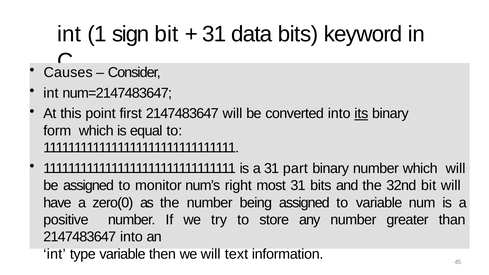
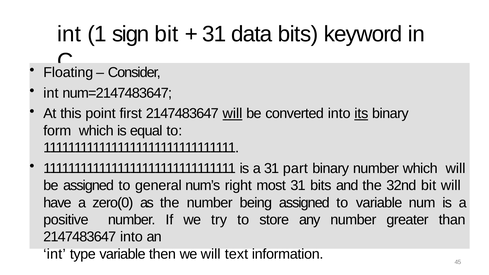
Causes: Causes -> Floating
will at (232, 114) underline: none -> present
monitor: monitor -> general
